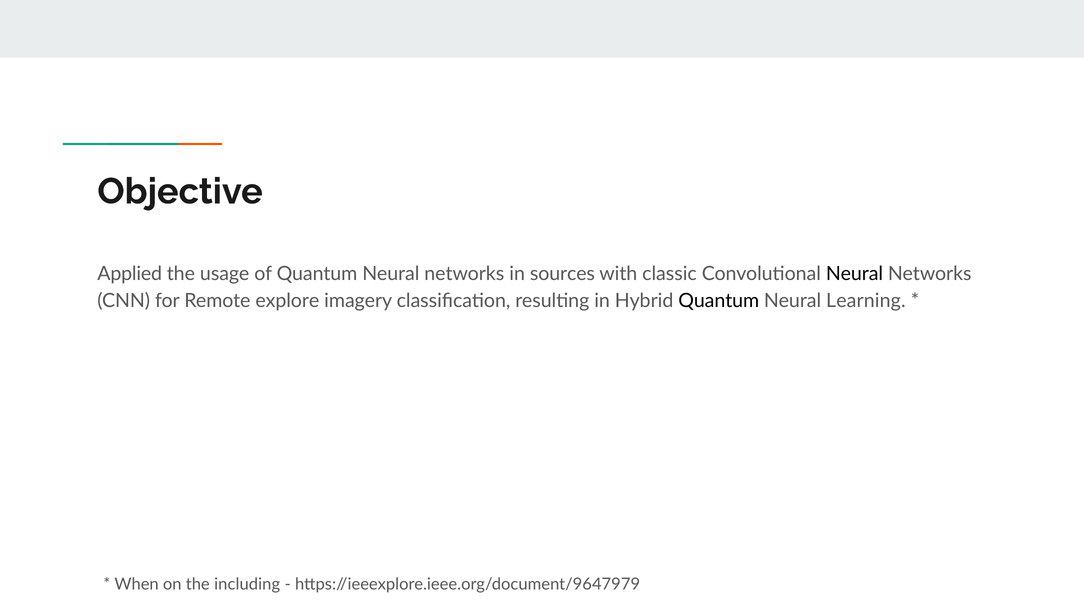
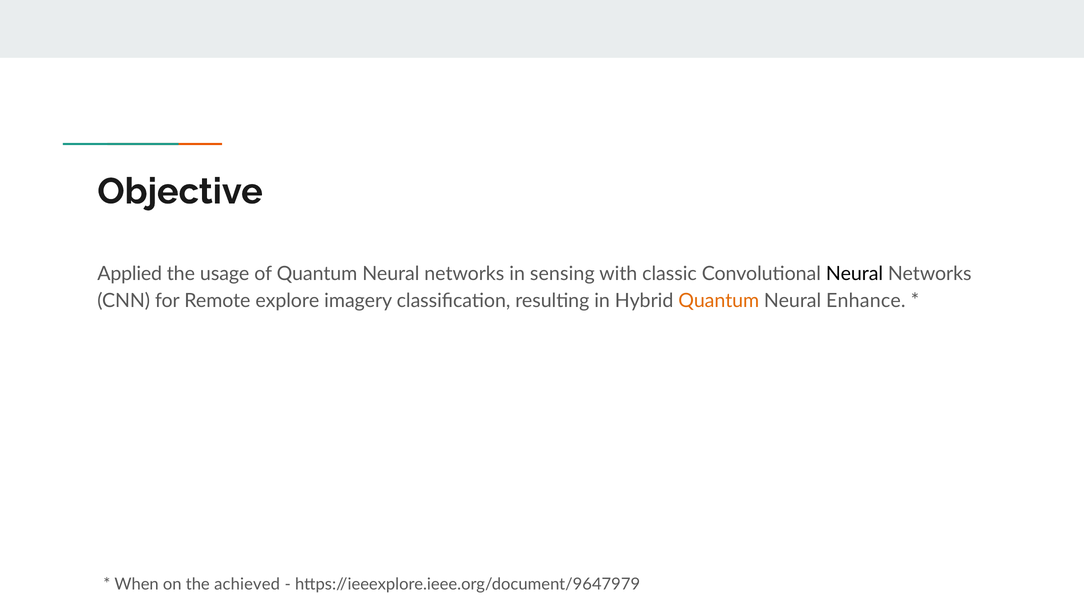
sources: sources -> sensing
Quantum at (719, 301) colour: black -> orange
Learning: Learning -> Enhance
including: including -> achieved
